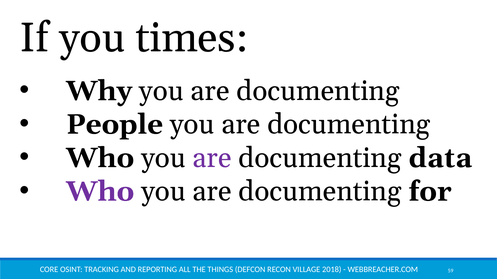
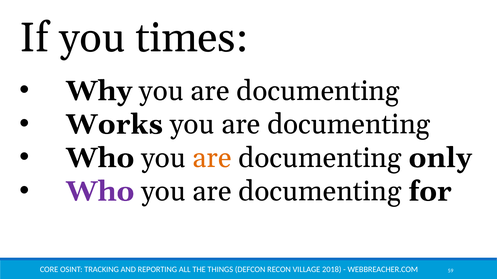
People: People -> Works
are at (212, 158) colour: purple -> orange
data: data -> only
